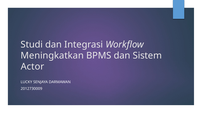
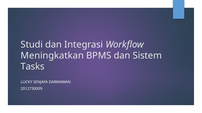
Actor: Actor -> Tasks
